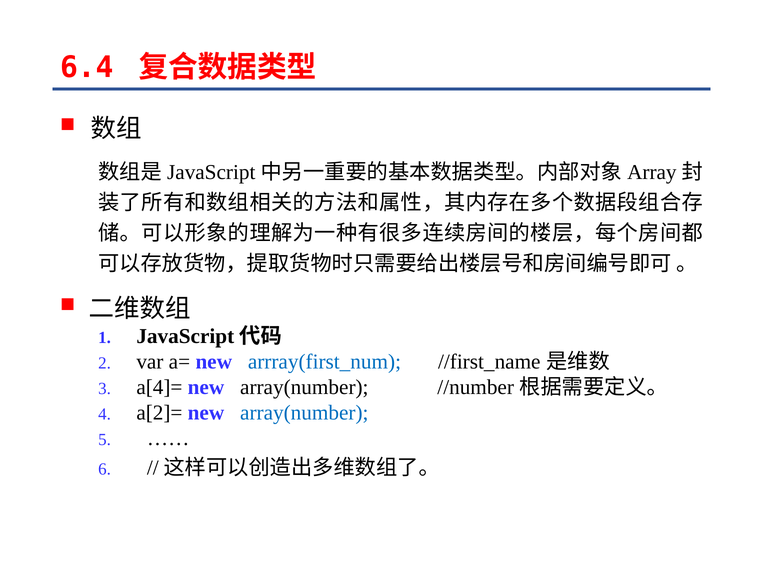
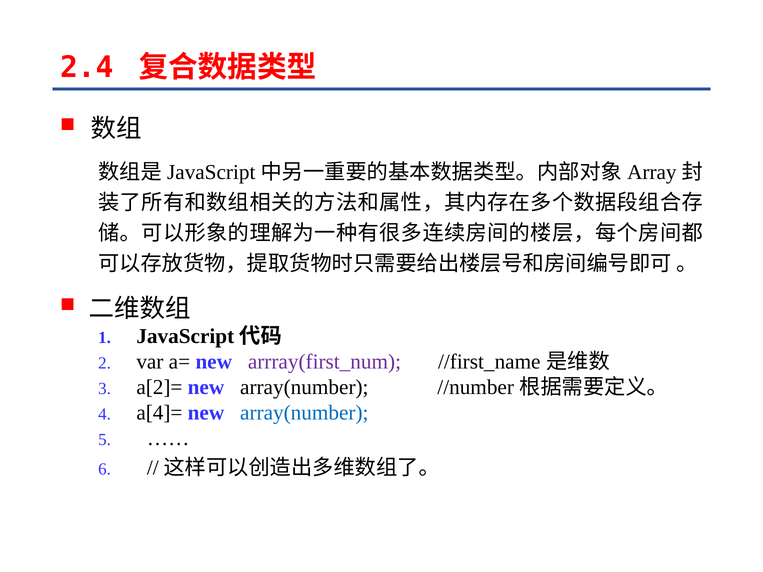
6.4: 6.4 -> 2.4
arrray(first_num colour: blue -> purple
a[4]=: a[4]= -> a[2]=
a[2]=: a[2]= -> a[4]=
